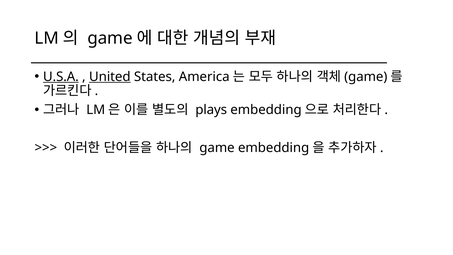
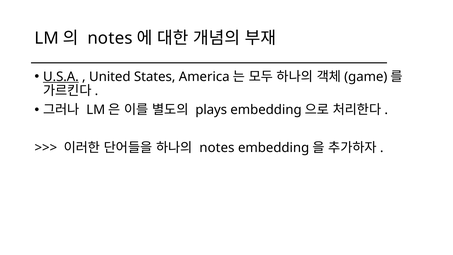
game at (110, 38): game -> notes
United underline: present -> none
game at (217, 148): game -> notes
